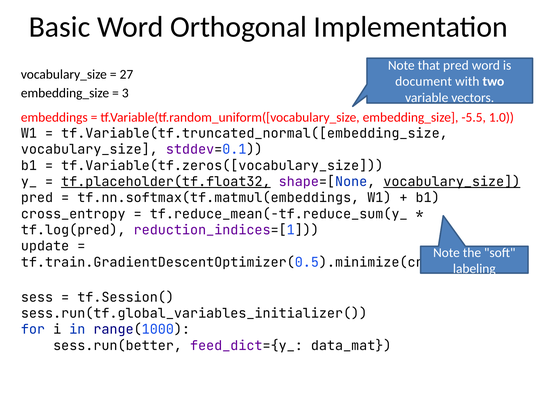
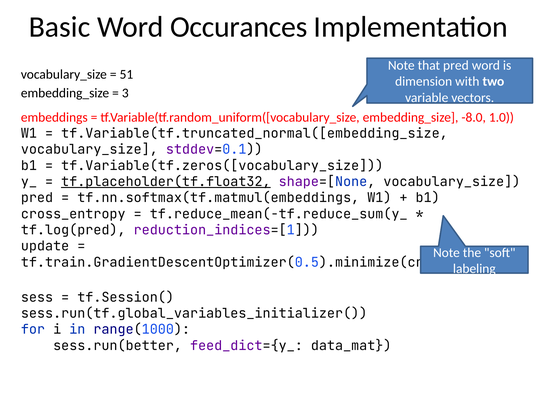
Orthogonal: Orthogonal -> Occurances
27: 27 -> 51
document: document -> dimension
-5.5: -5.5 -> -8.0
vocabulary_size at (452, 182) underline: present -> none
